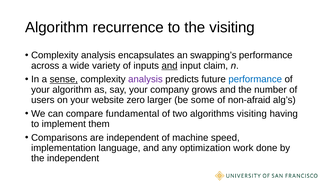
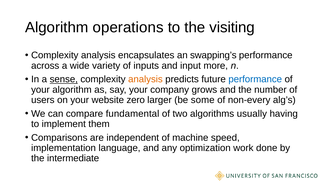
recurrence: recurrence -> operations
and at (170, 66) underline: present -> none
claim: claim -> more
analysis at (145, 80) colour: purple -> orange
non-afraid: non-afraid -> non-every
algorithms visiting: visiting -> usually
the independent: independent -> intermediate
